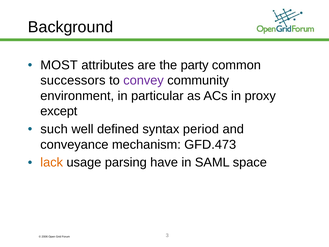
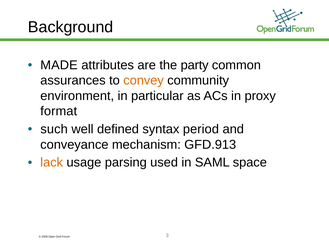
MOST: MOST -> MADE
successors: successors -> assurances
convey colour: purple -> orange
except: except -> format
GFD.473: GFD.473 -> GFD.913
have: have -> used
